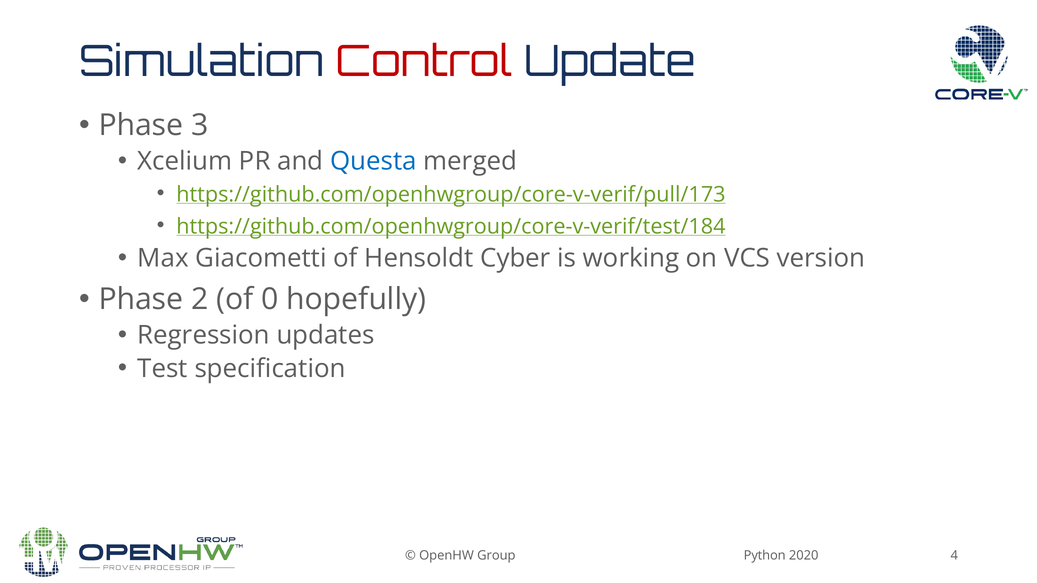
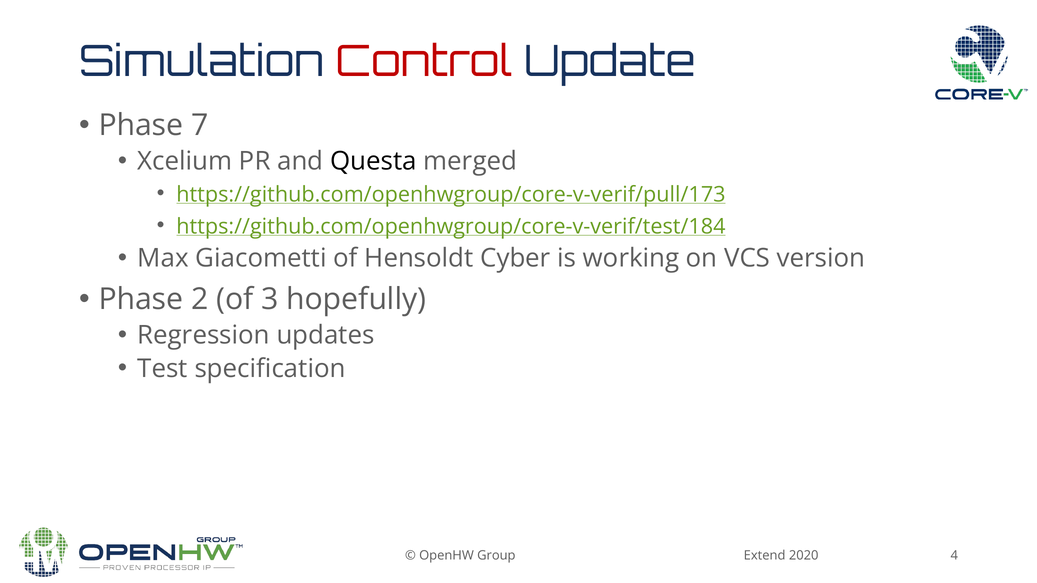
3: 3 -> 7
Questa colour: blue -> black
0: 0 -> 3
Python: Python -> Extend
